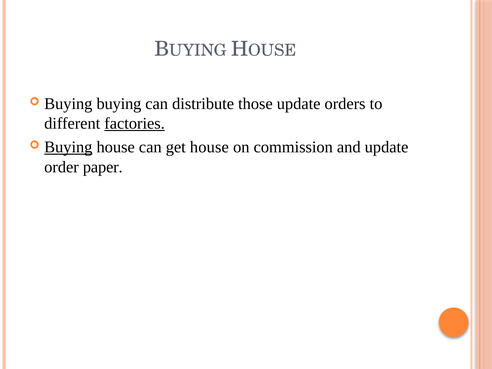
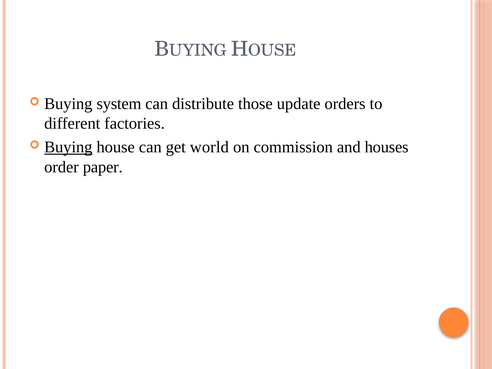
Buying buying: buying -> system
factories underline: present -> none
get house: house -> world
and update: update -> houses
